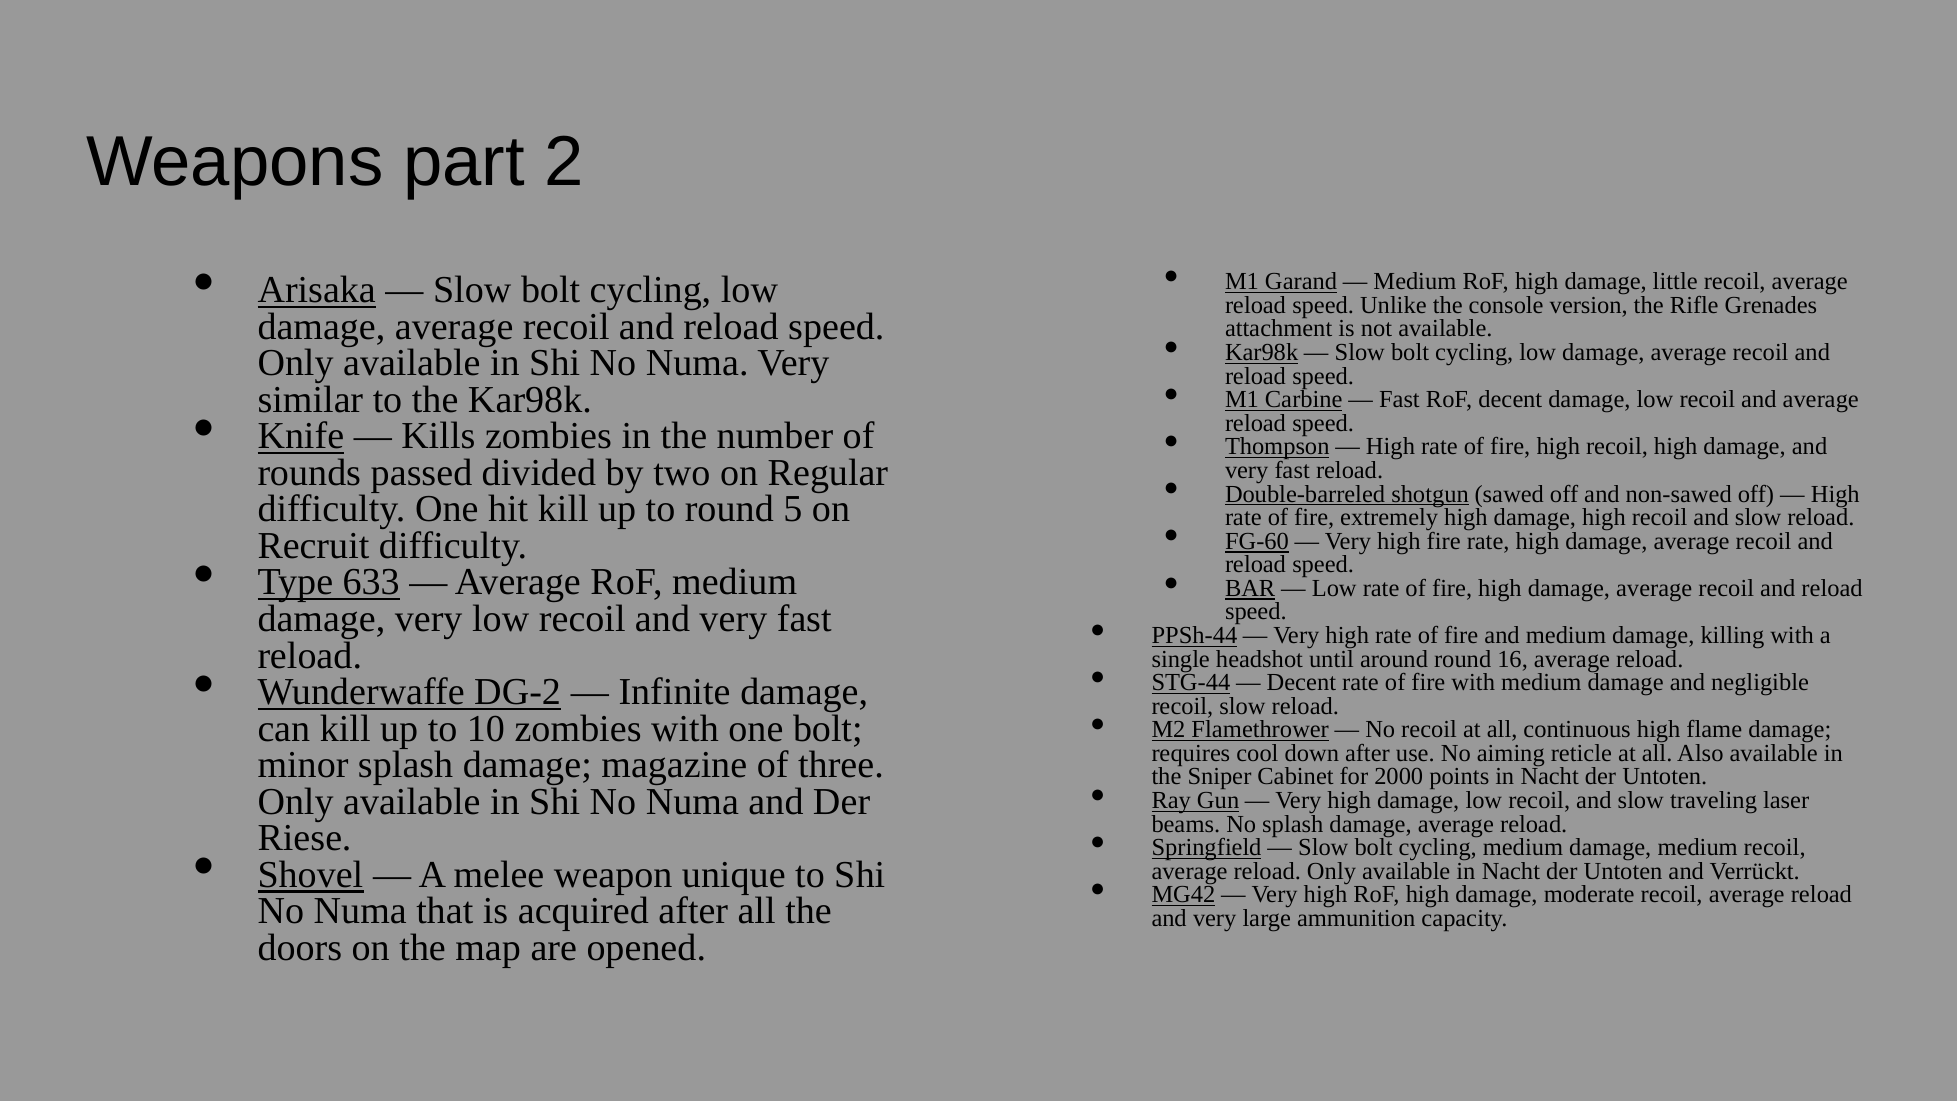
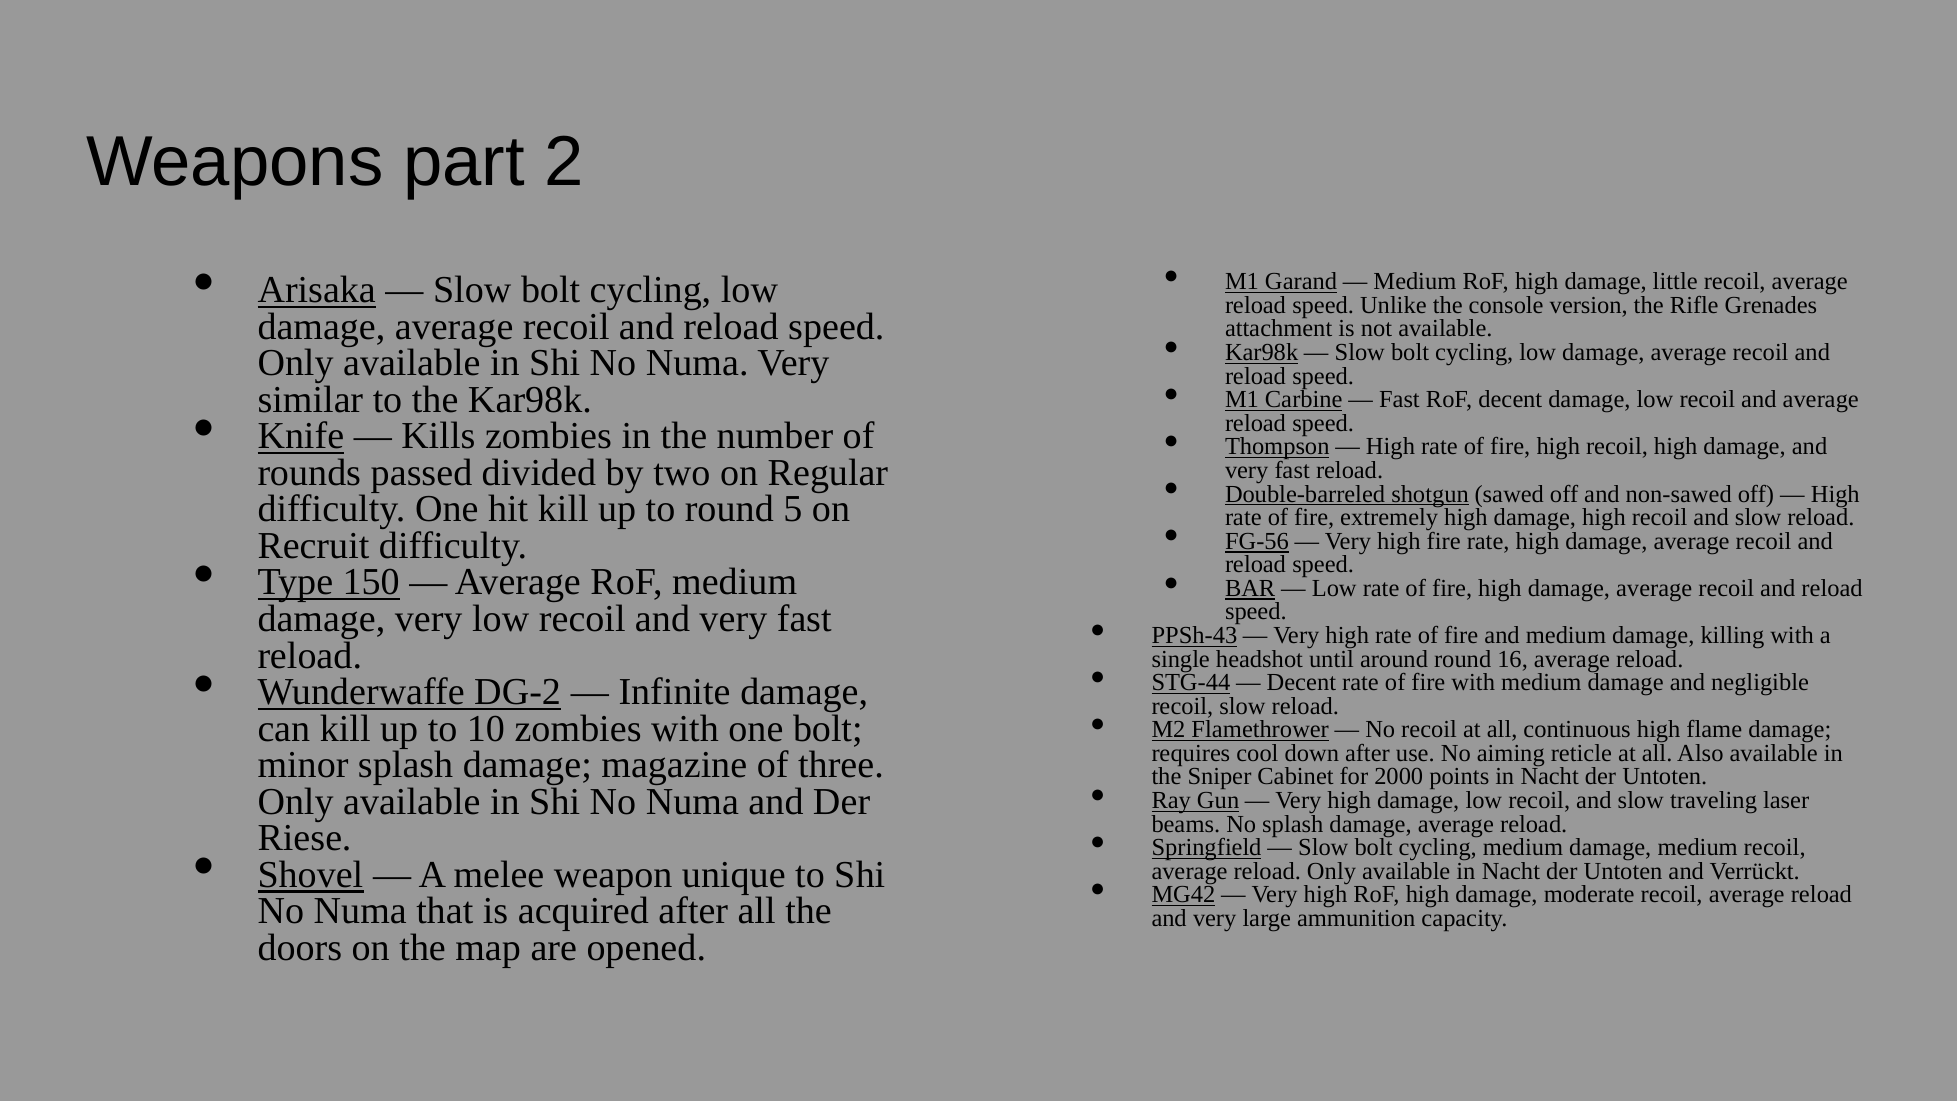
FG-60: FG-60 -> FG-56
633: 633 -> 150
PPSh-44: PPSh-44 -> PPSh-43
